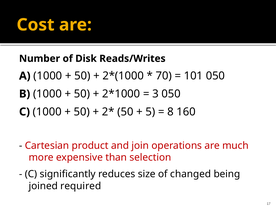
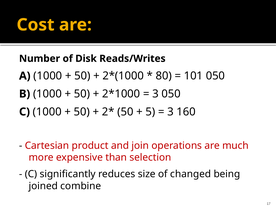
70: 70 -> 80
8 at (171, 112): 8 -> 3
required: required -> combine
